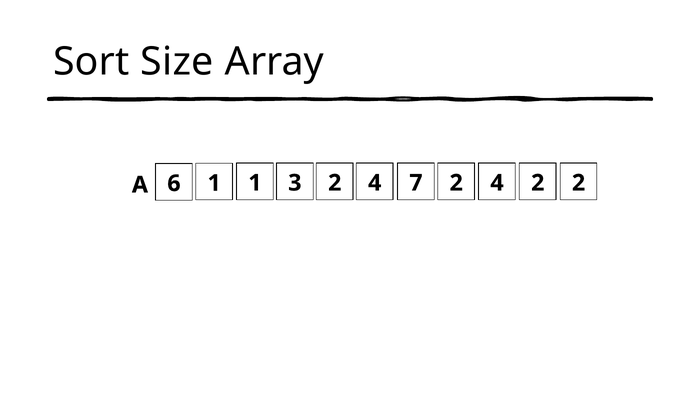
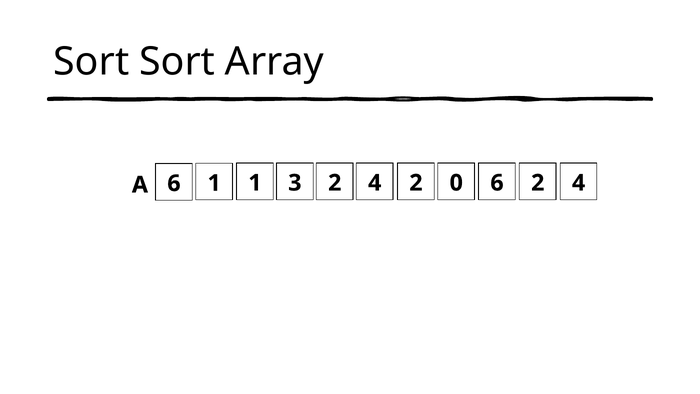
Sort Size: Size -> Sort
2 7: 7 -> 2
1 2: 2 -> 0
4 4: 4 -> 6
2 2: 2 -> 4
